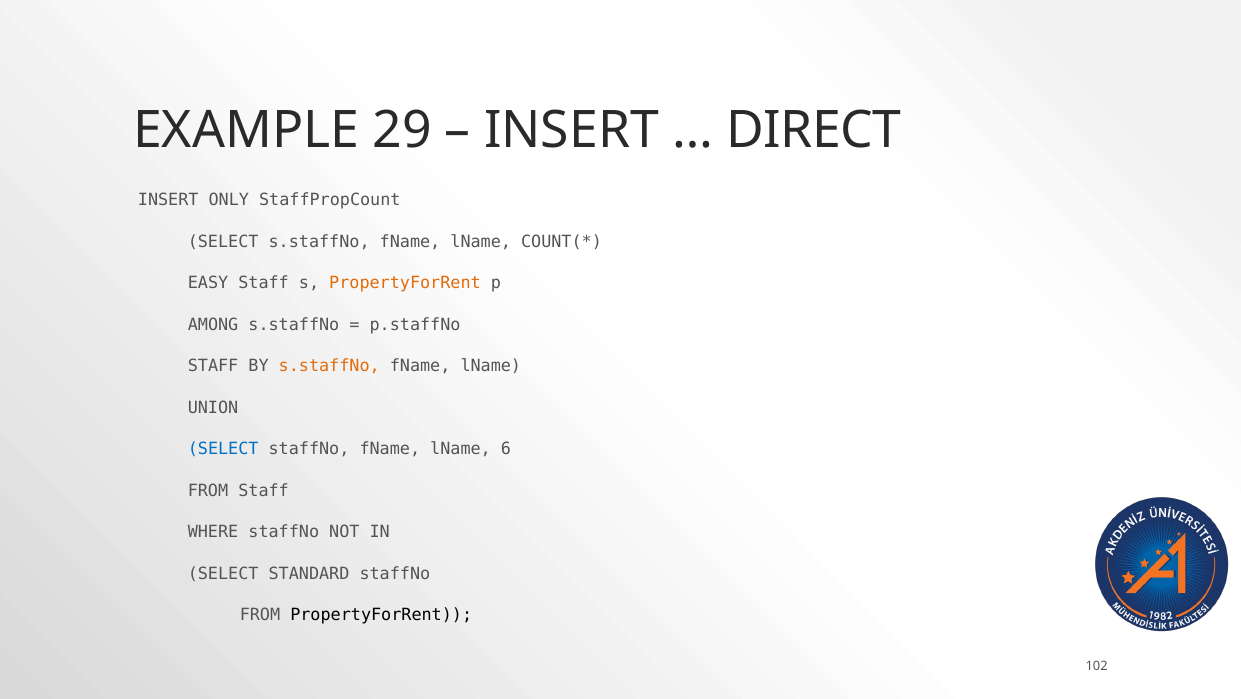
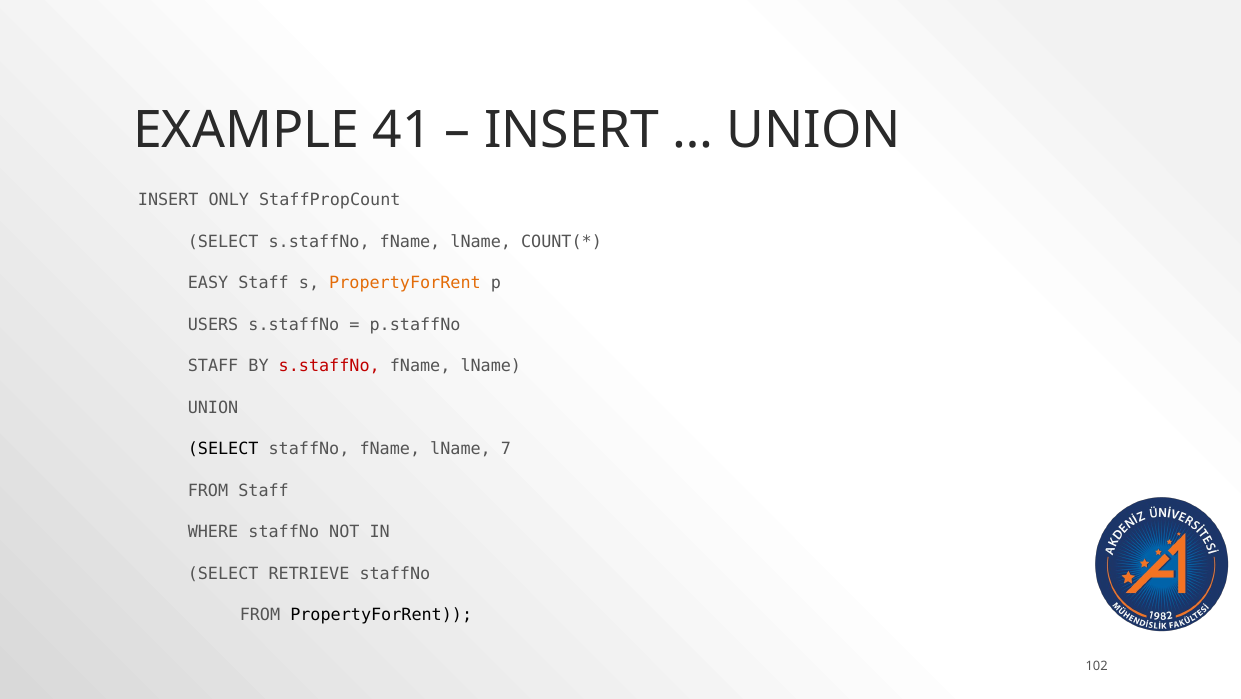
29: 29 -> 41
DIRECT at (814, 130): DIRECT -> UNION
AMONG: AMONG -> USERS
s.staffNo at (329, 366) colour: orange -> red
SELECT at (223, 449) colour: blue -> black
6: 6 -> 7
STANDARD: STANDARD -> RETRIEVE
